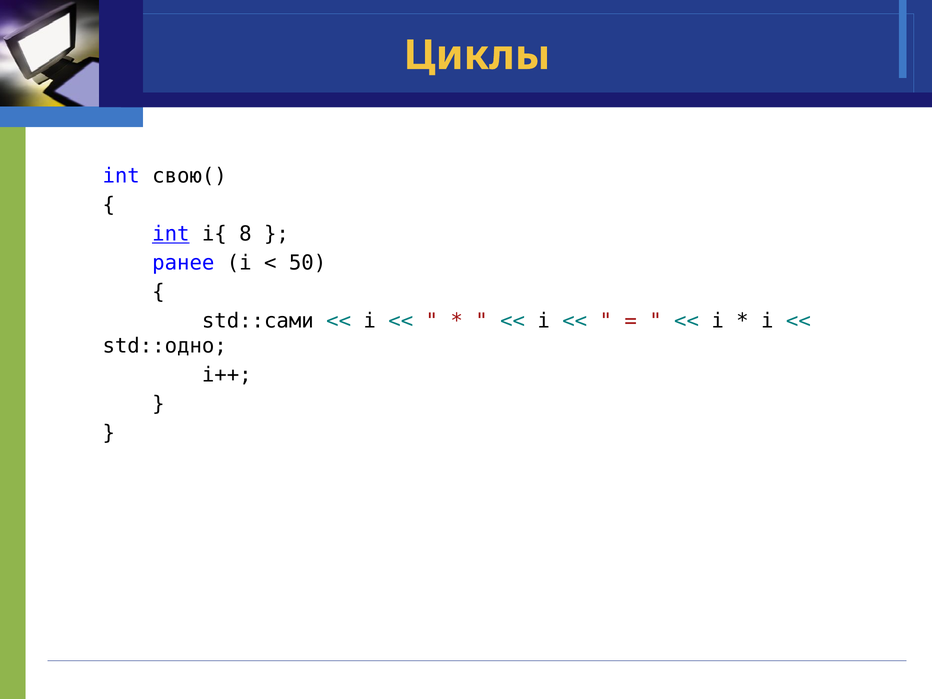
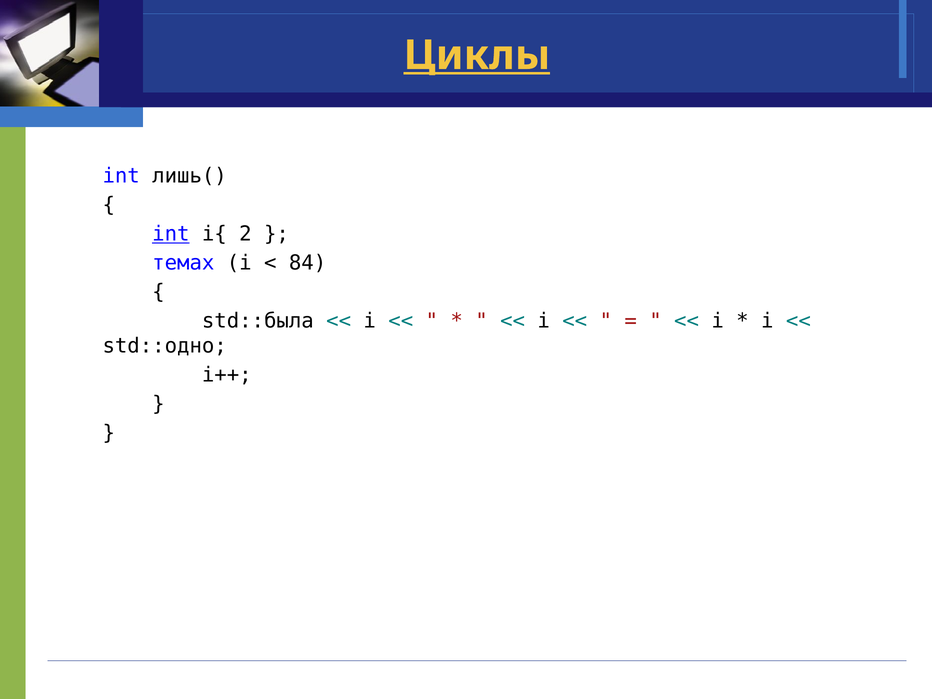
Циклы underline: none -> present
свою(: свою( -> лишь(
8: 8 -> 2
ранее: ранее -> темах
50: 50 -> 84
std::сами: std::сами -> std::была
